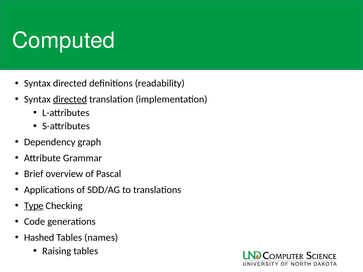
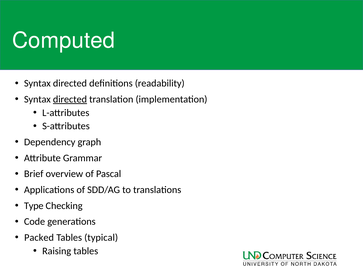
Type underline: present -> none
Hashed: Hashed -> Packed
names: names -> typical
